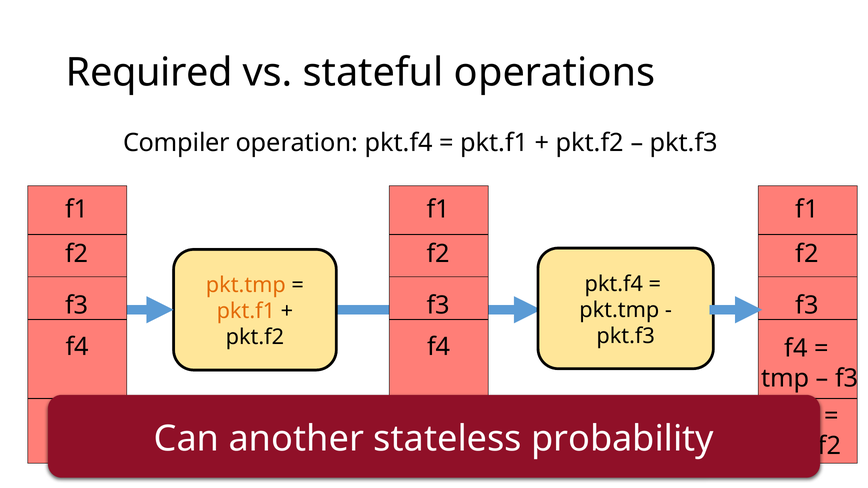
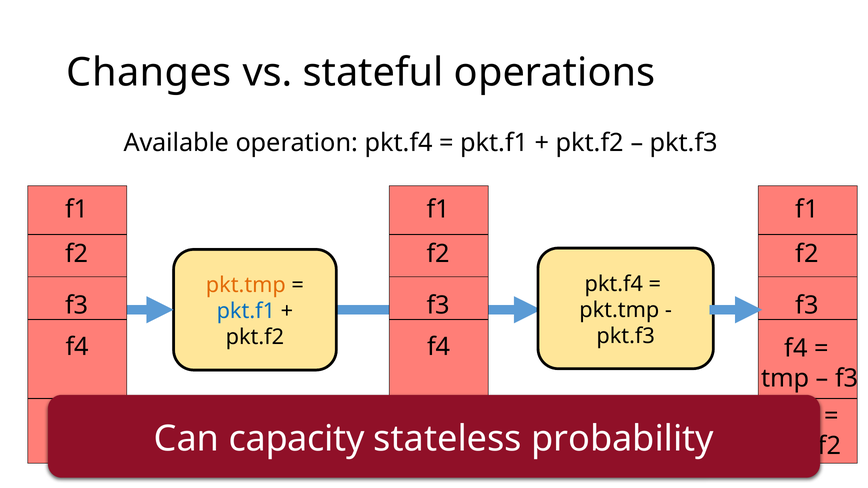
Required: Required -> Changes
Compiler: Compiler -> Available
pkt.f1 at (246, 311) colour: orange -> blue
another: another -> capacity
